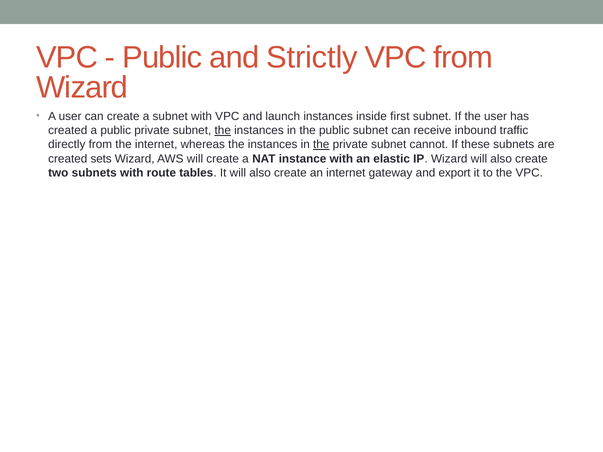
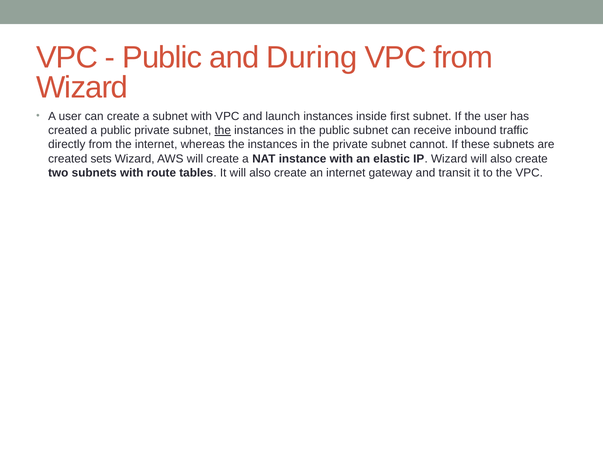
Strictly: Strictly -> During
the at (321, 145) underline: present -> none
export: export -> transit
